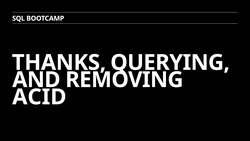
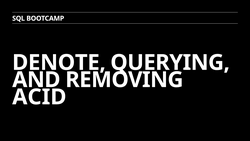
THANKS: THANKS -> DENOTE
